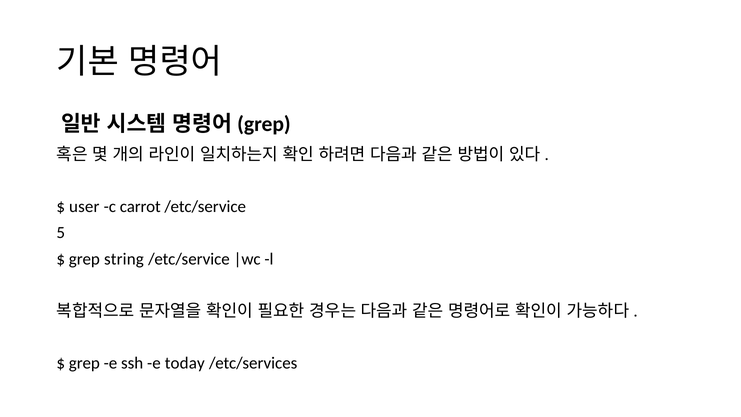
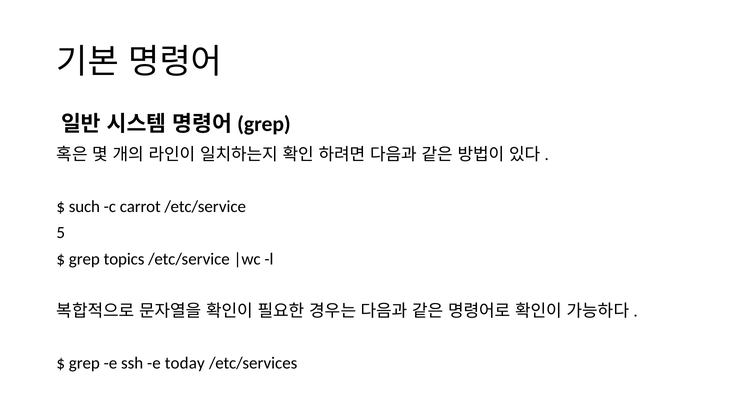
user: user -> such
string: string -> topics
